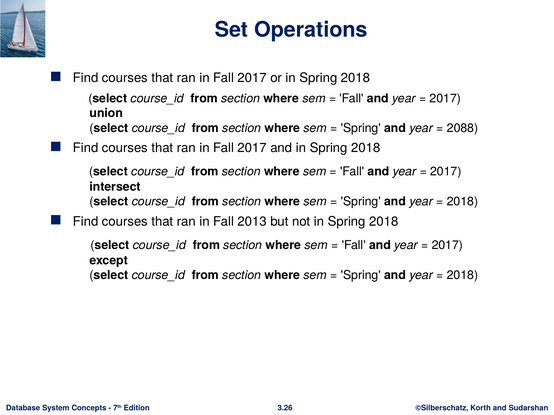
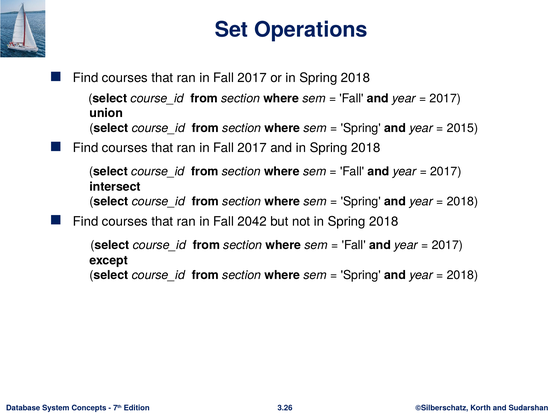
2088: 2088 -> 2015
2013: 2013 -> 2042
